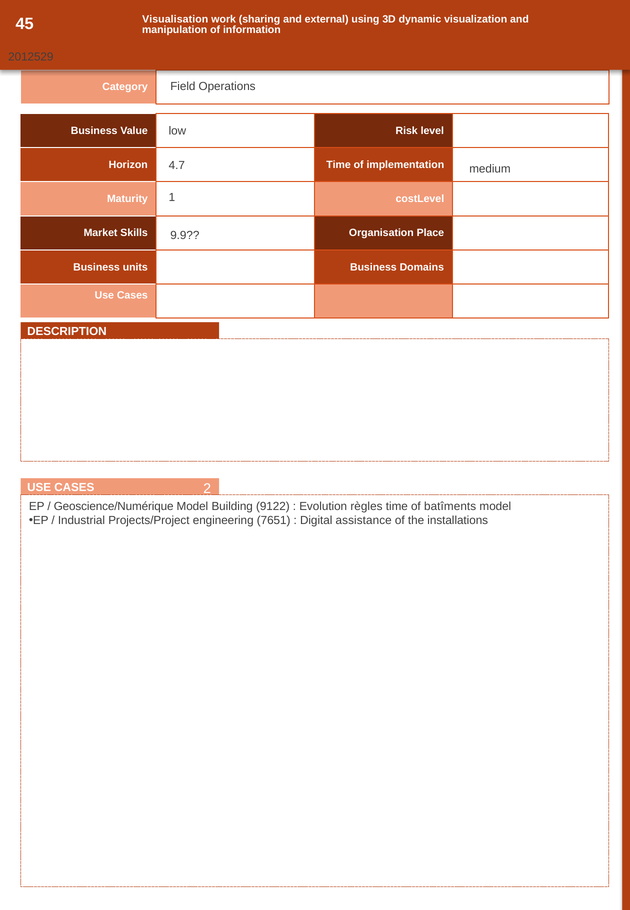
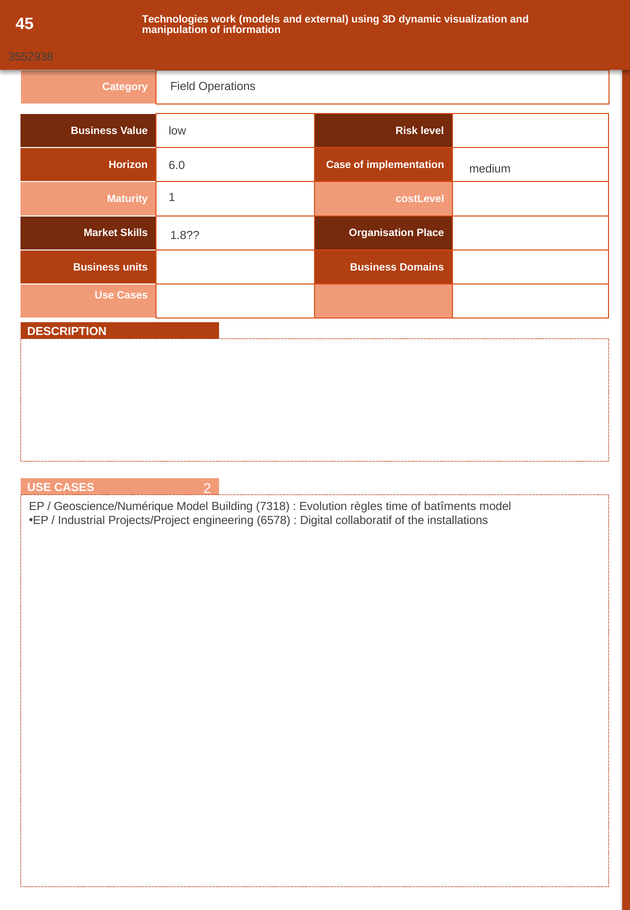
Visualisation: Visualisation -> Technologies
sharing: sharing -> models
2012529: 2012529 -> 3552938
Horizon Time: Time -> Case
4.7: 4.7 -> 6.0
9.9: 9.9 -> 1.8
9122: 9122 -> 7318
7651: 7651 -> 6578
assistance: assistance -> collaboratif
